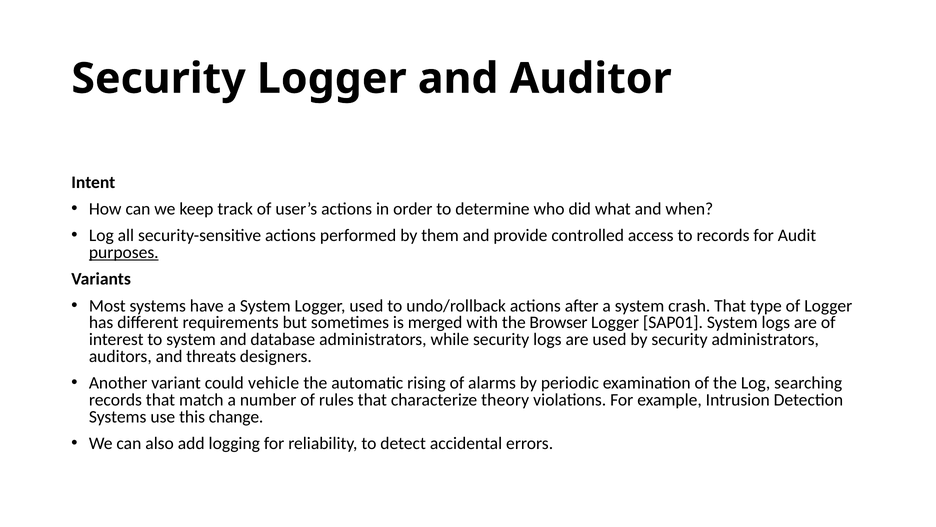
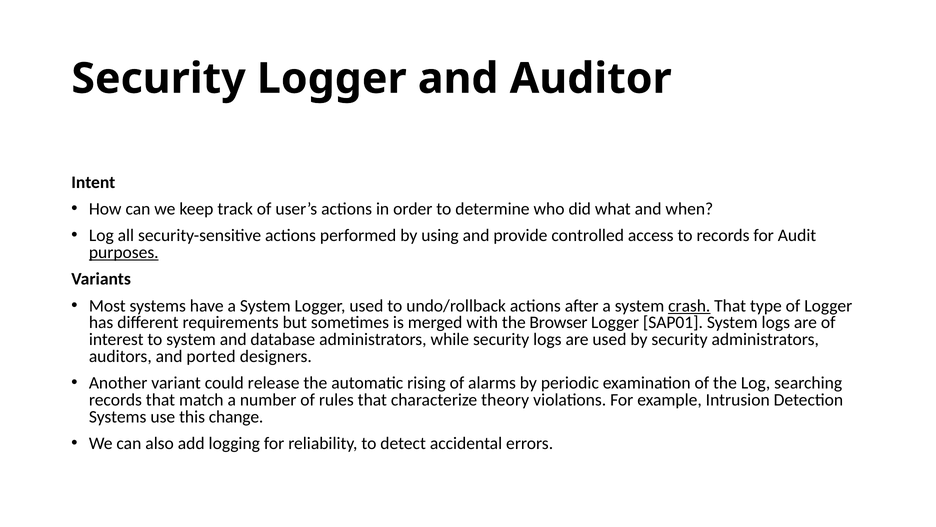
them: them -> using
crash underline: none -> present
threats: threats -> ported
vehicle: vehicle -> release
